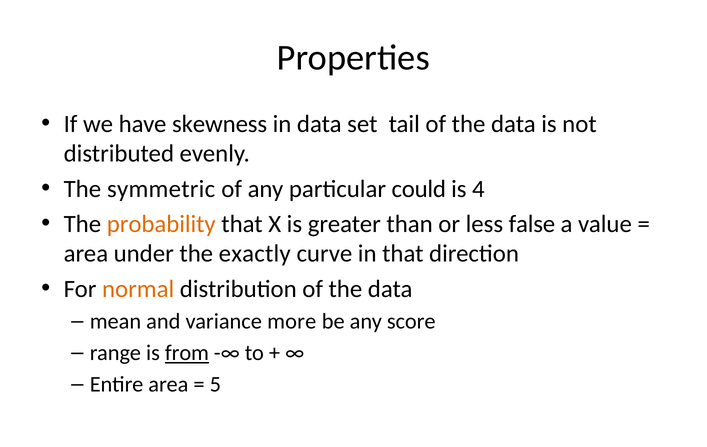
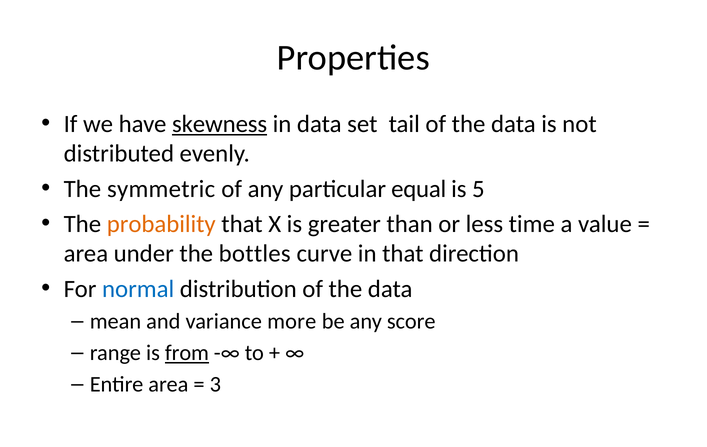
skewness underline: none -> present
could: could -> equal
4: 4 -> 5
false: false -> time
exactly: exactly -> bottles
normal colour: orange -> blue
5: 5 -> 3
